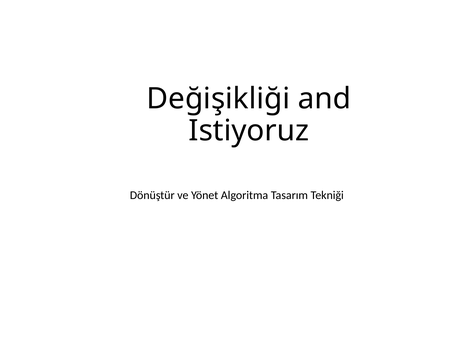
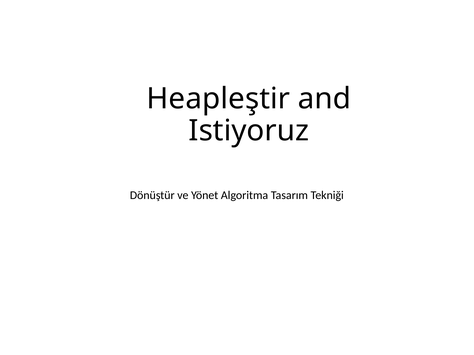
Değişikliği: Değişikliği -> Heapleştir
